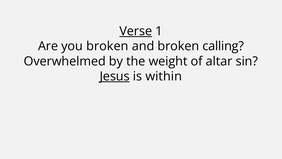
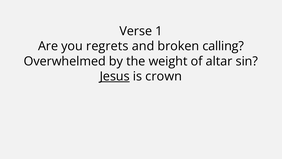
Verse underline: present -> none
you broken: broken -> regrets
within: within -> crown
